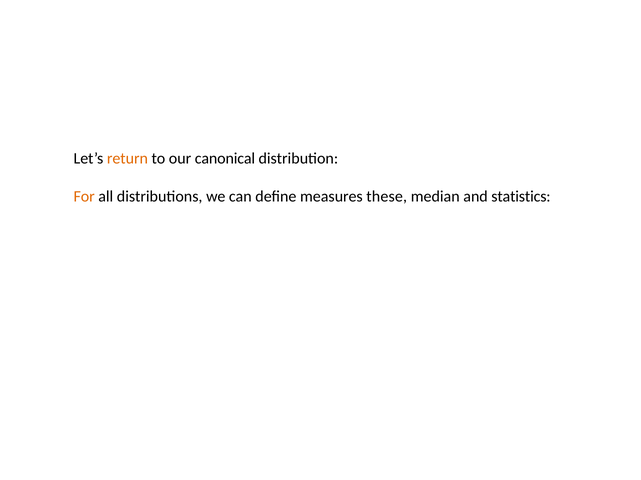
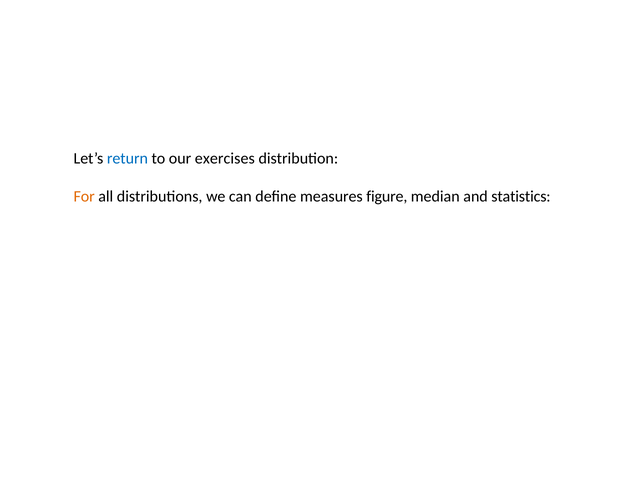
return colour: orange -> blue
canonical: canonical -> exercises
these: these -> figure
